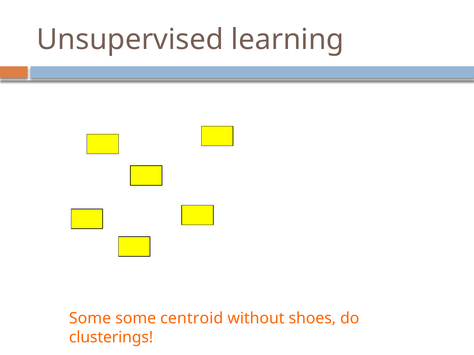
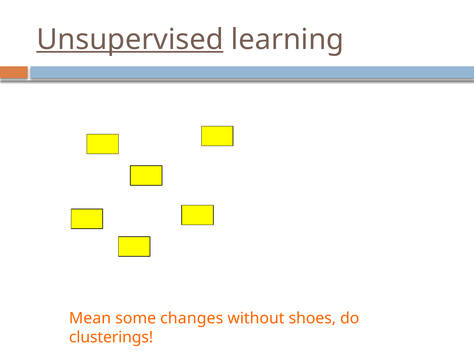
Unsupervised underline: none -> present
Some at (90, 319): Some -> Mean
centroid: centroid -> changes
